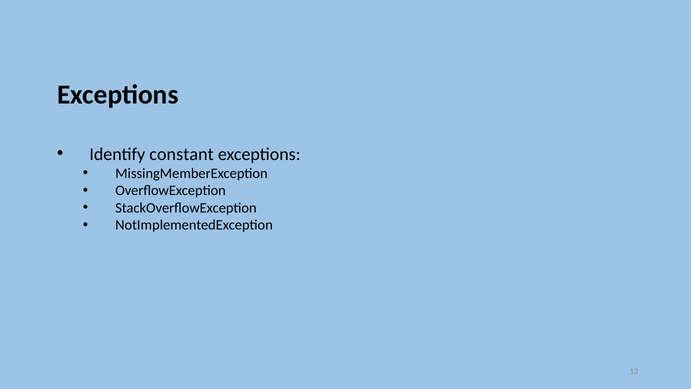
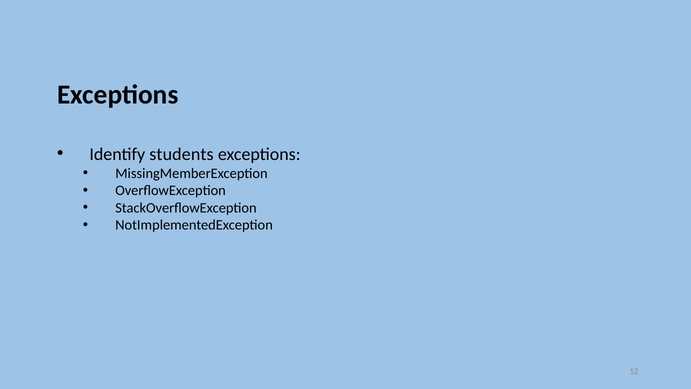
constant: constant -> students
